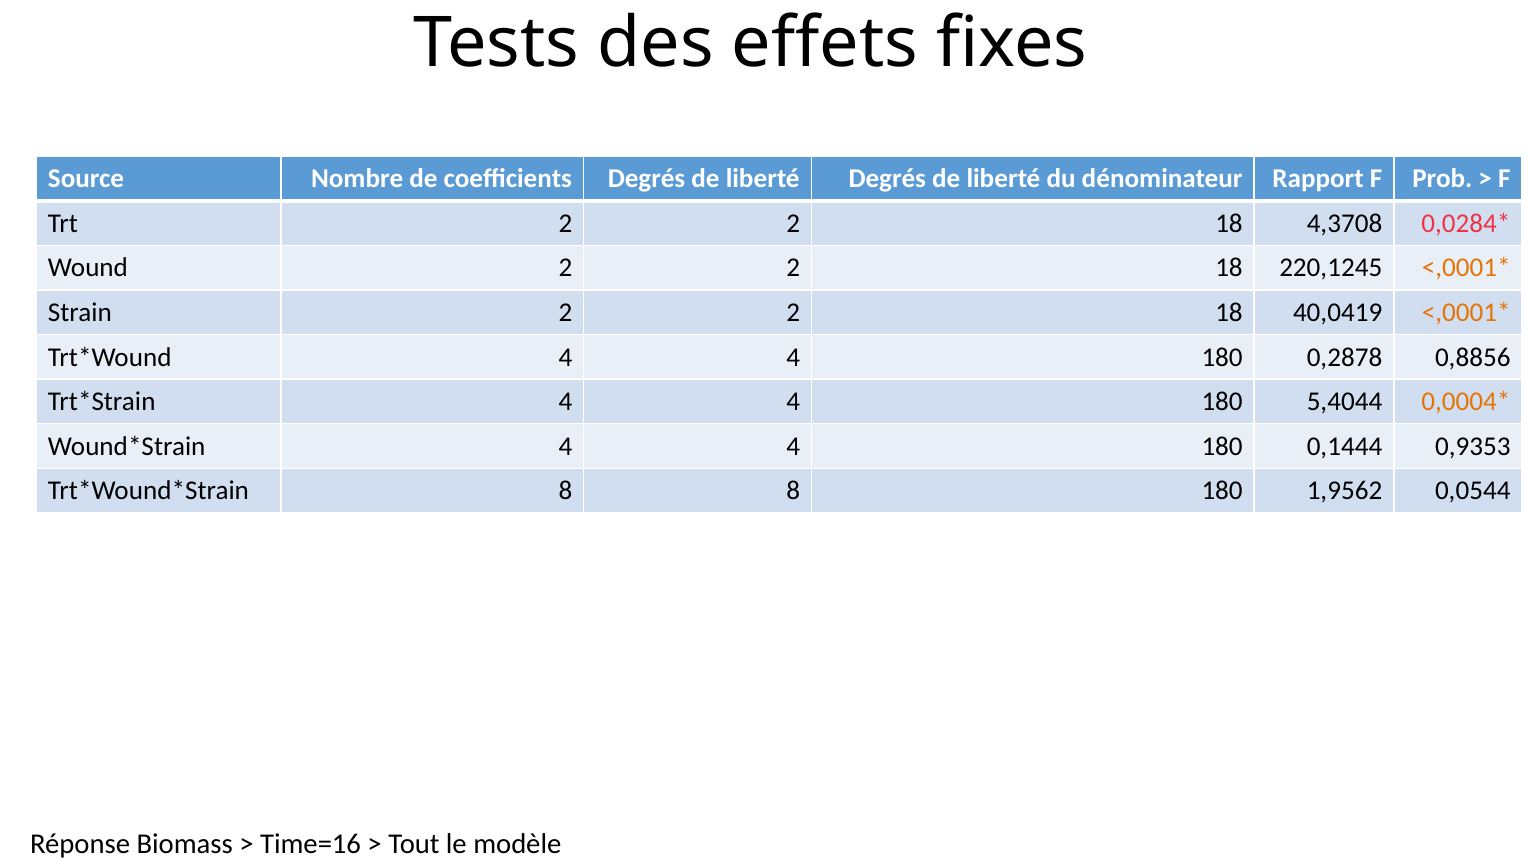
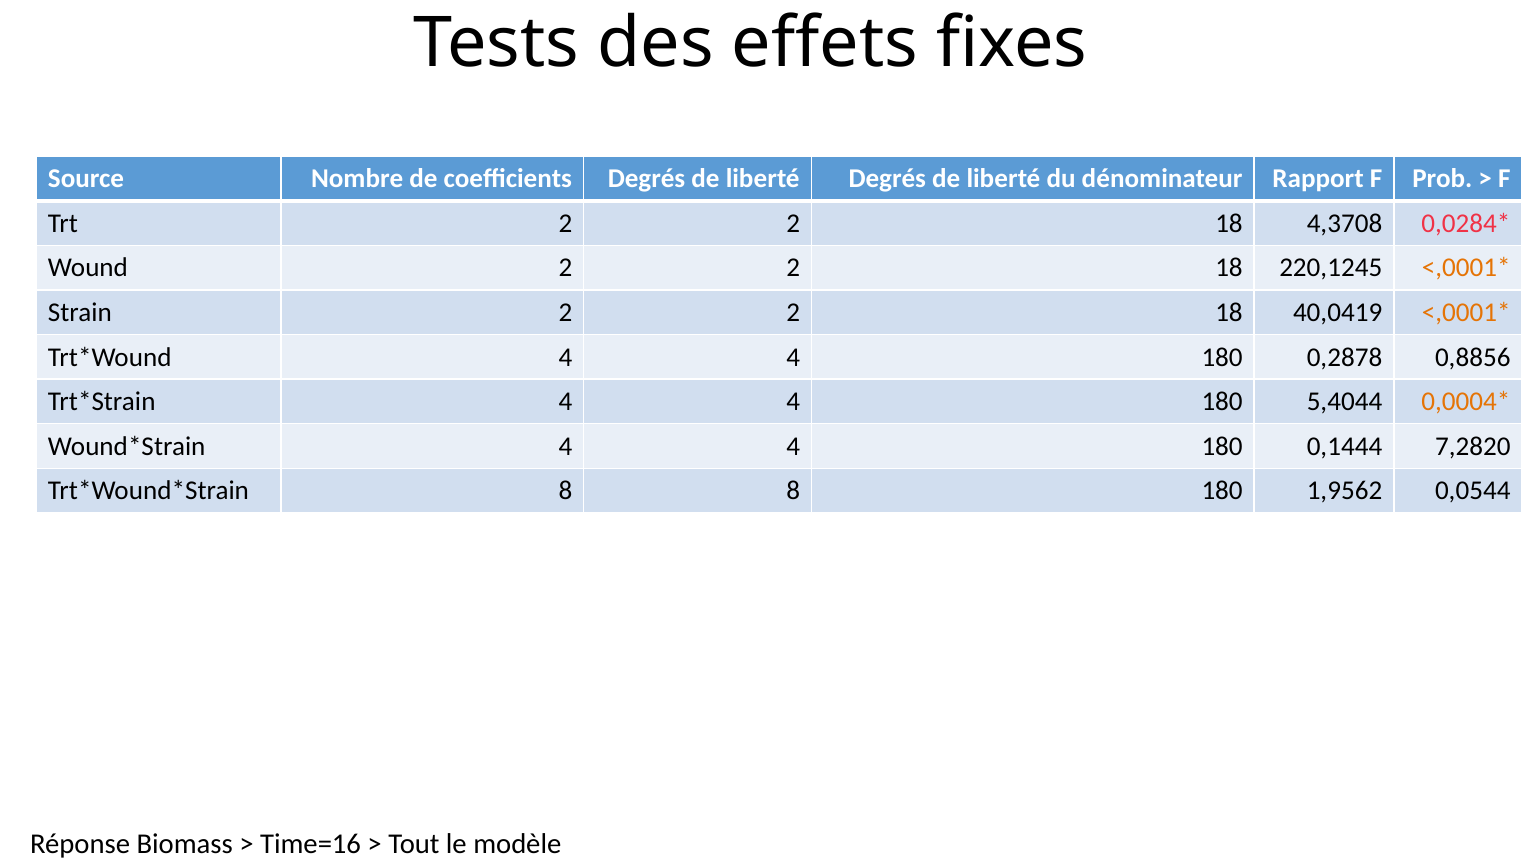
0,9353: 0,9353 -> 7,2820
